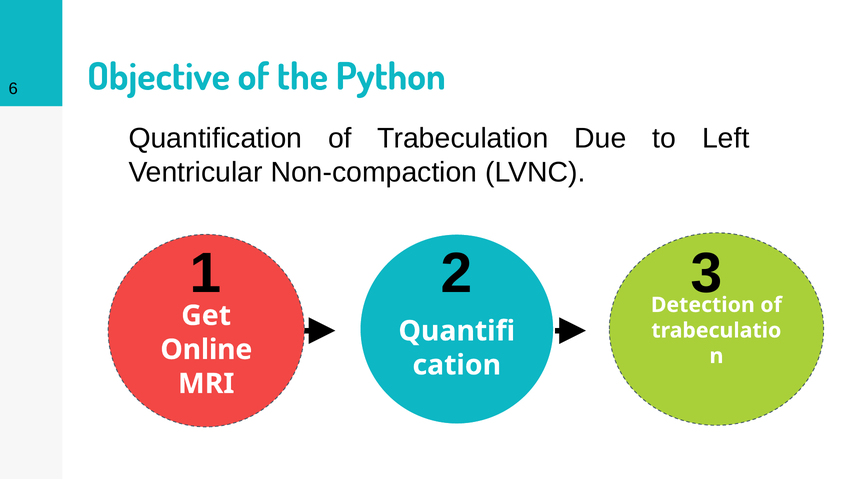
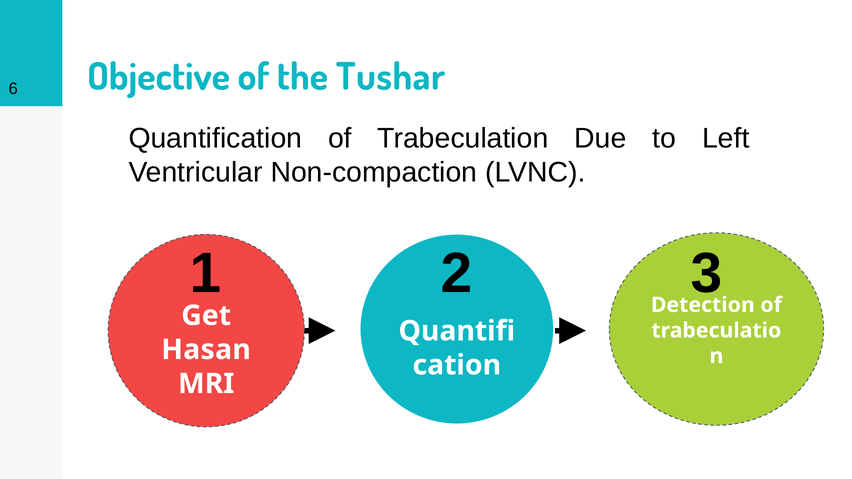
Python: Python -> Tushar
Online: Online -> Hasan
